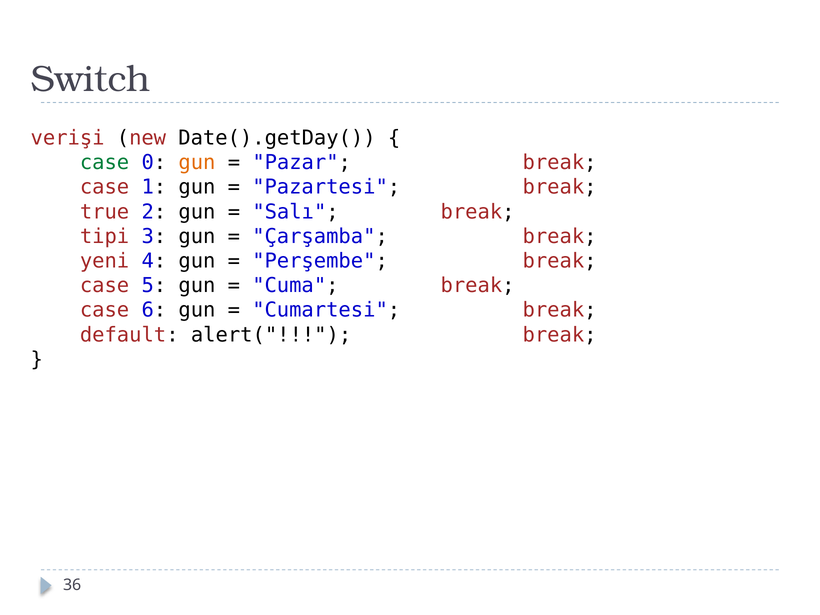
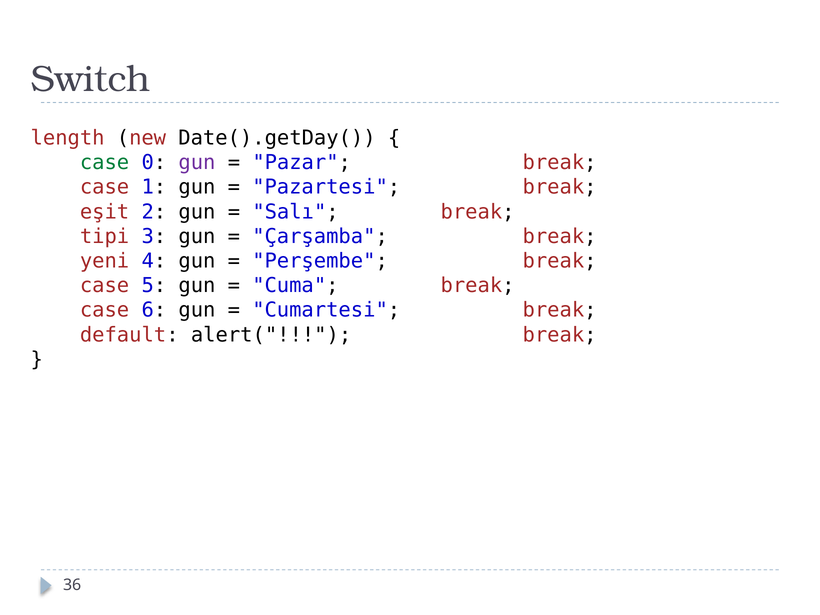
verişi: verişi -> length
gun at (197, 163) colour: orange -> purple
true: true -> eşit
